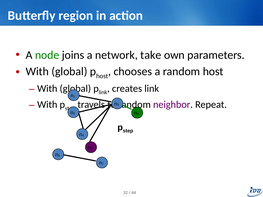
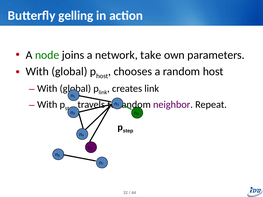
region: region -> gelling
